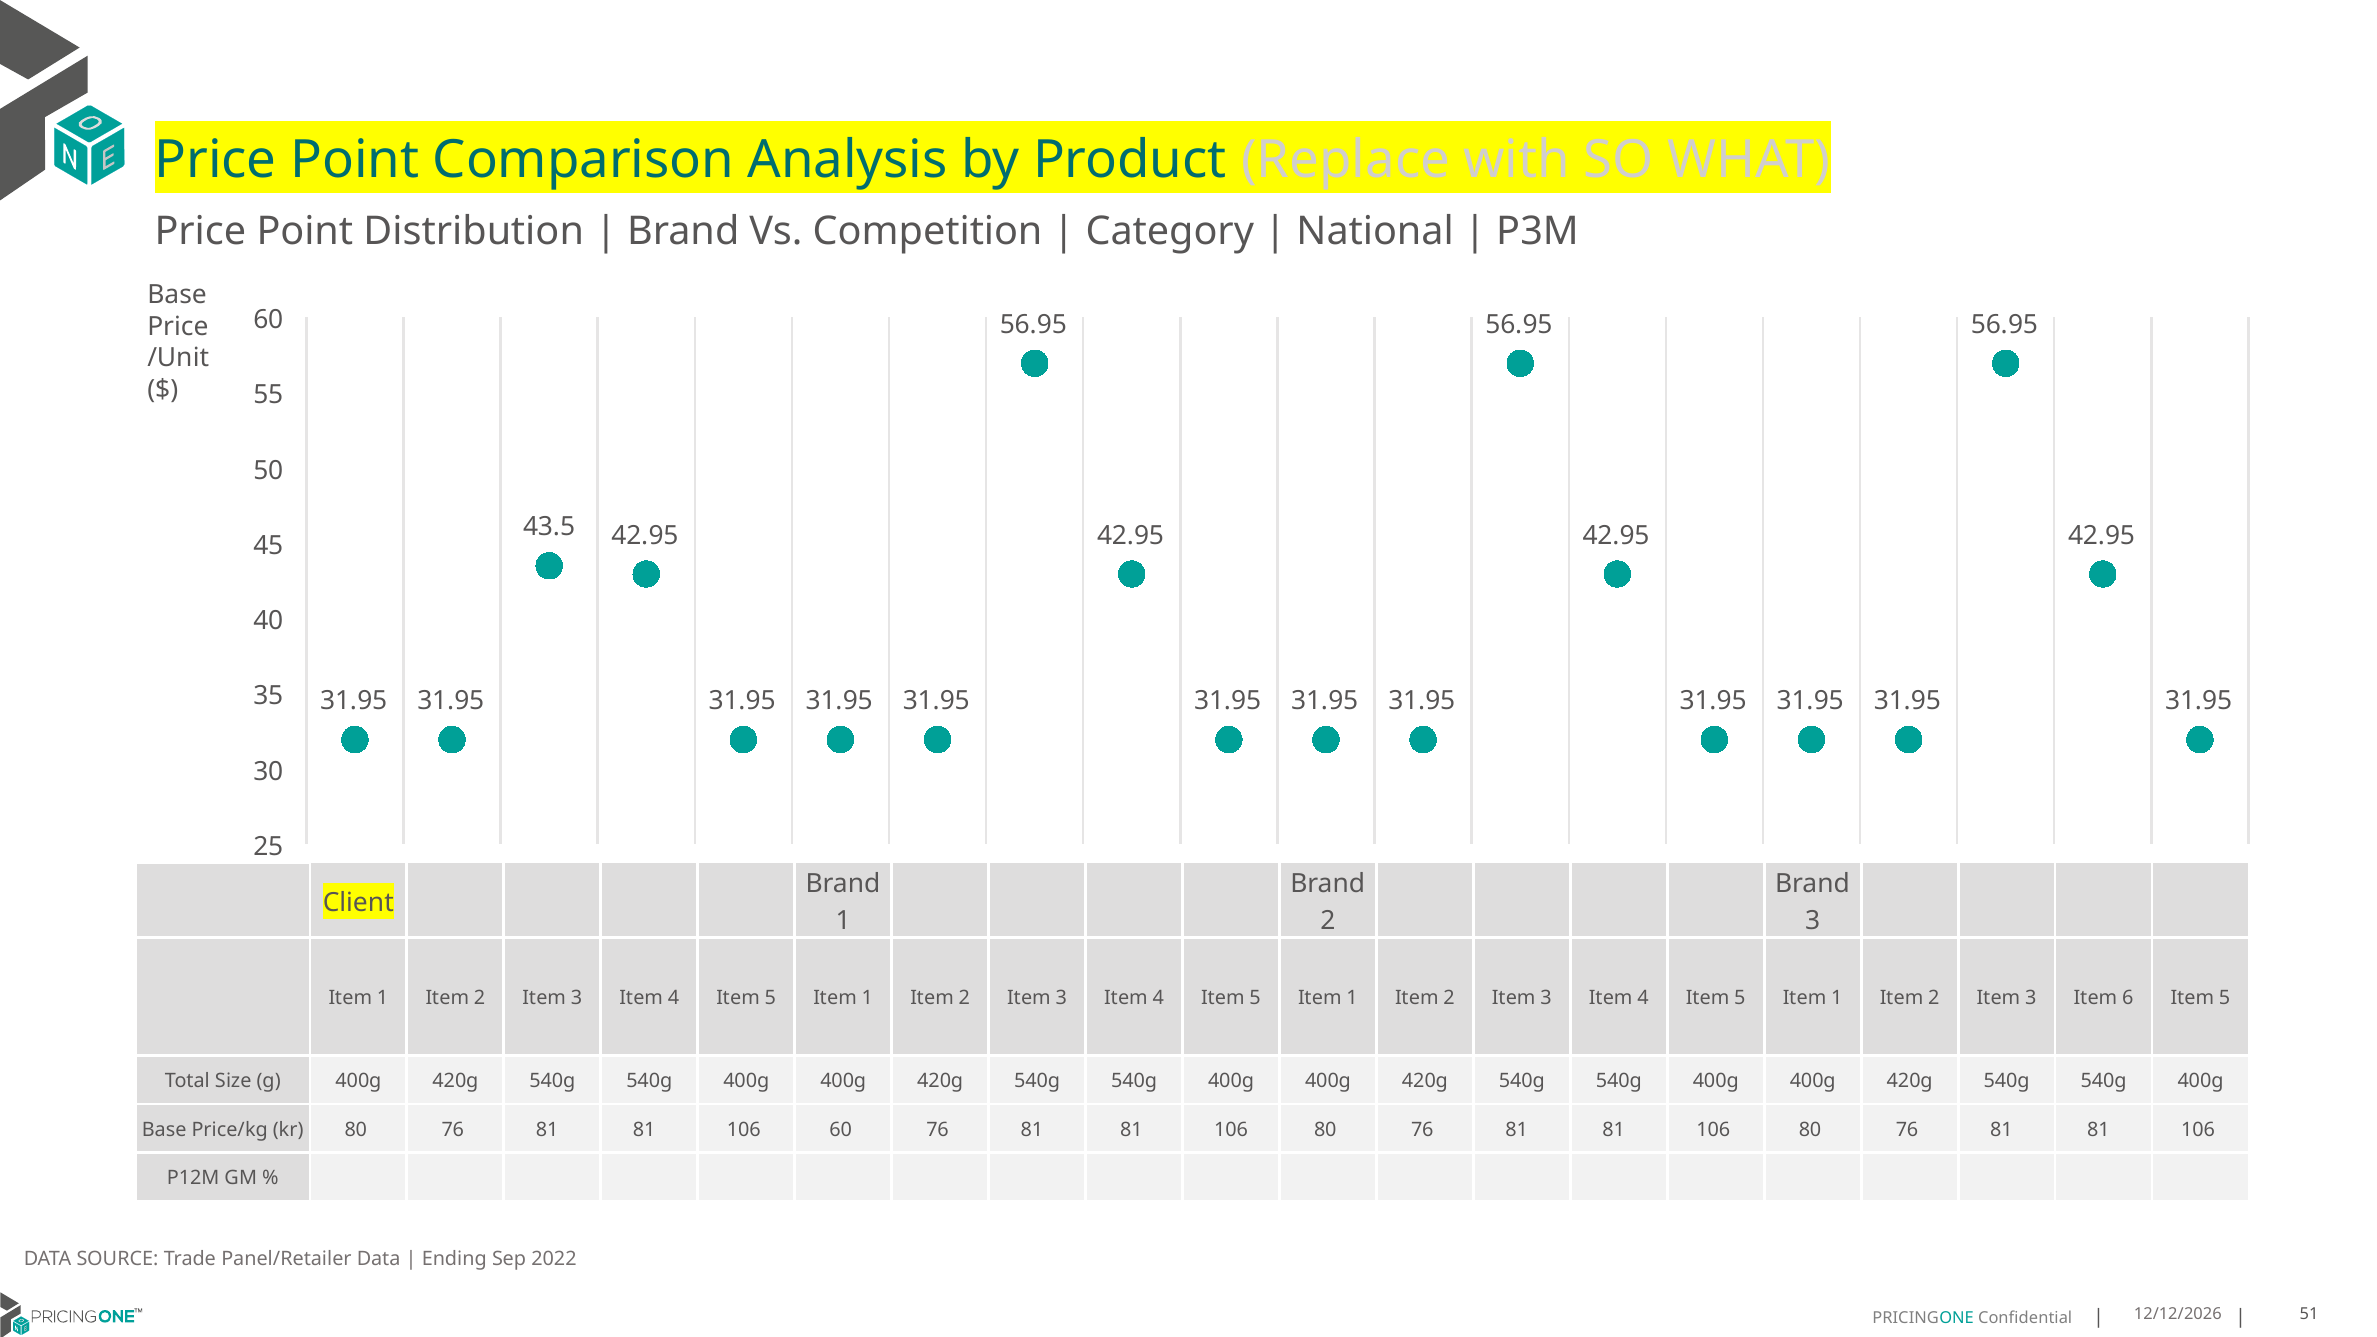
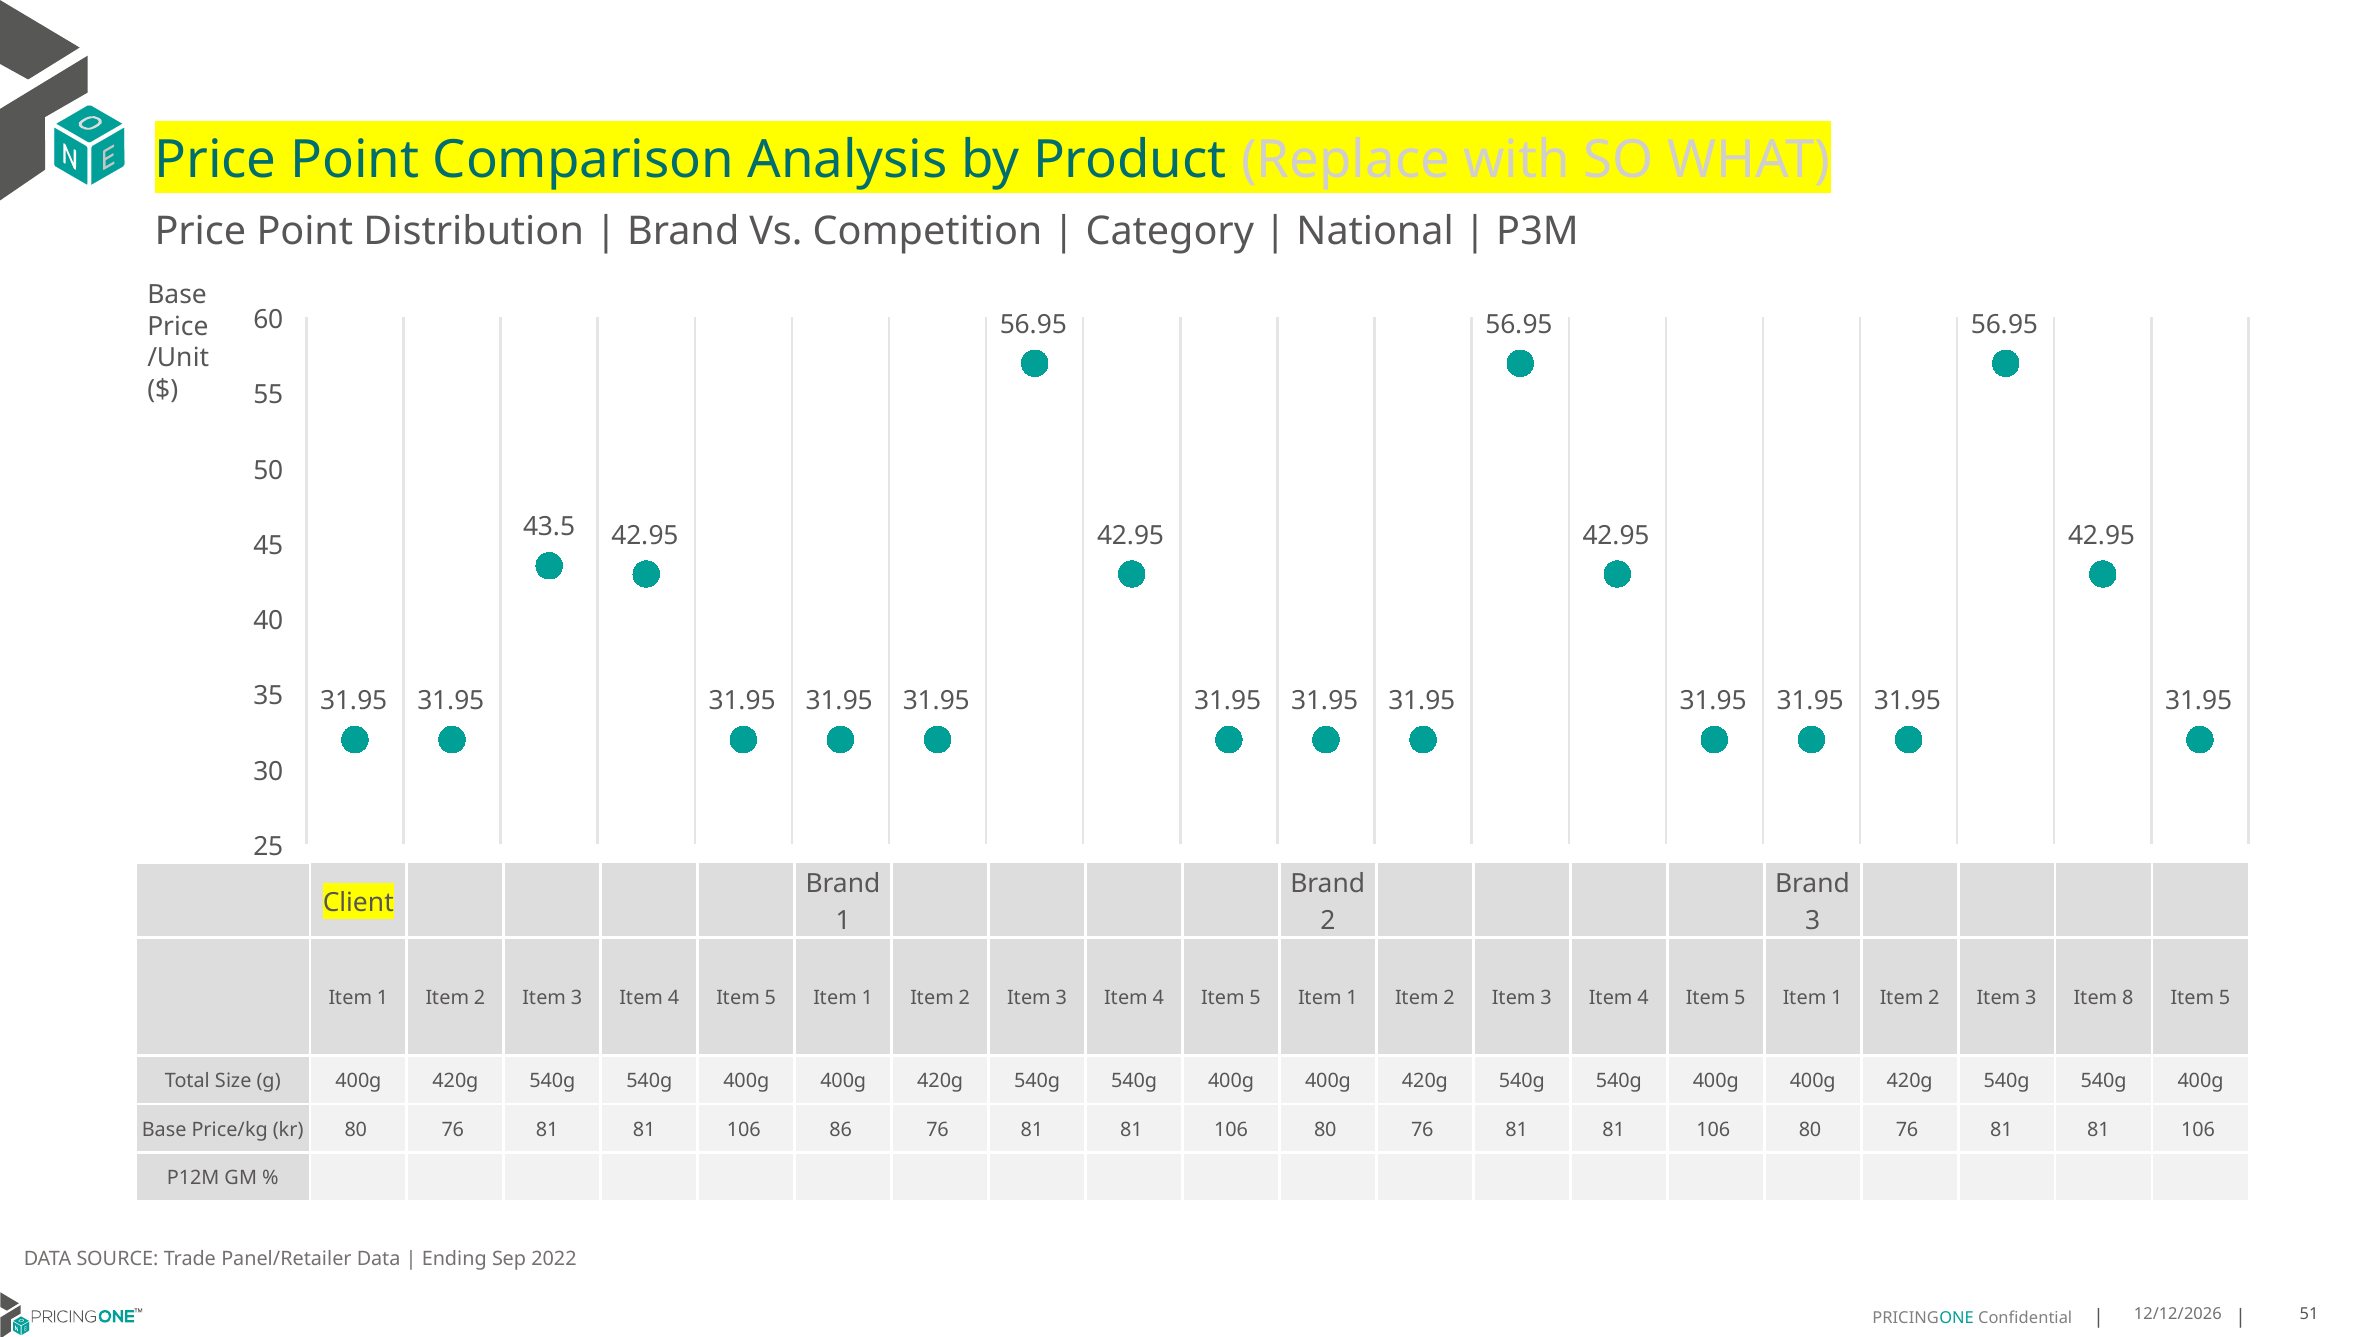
6: 6 -> 8
106 60: 60 -> 86
